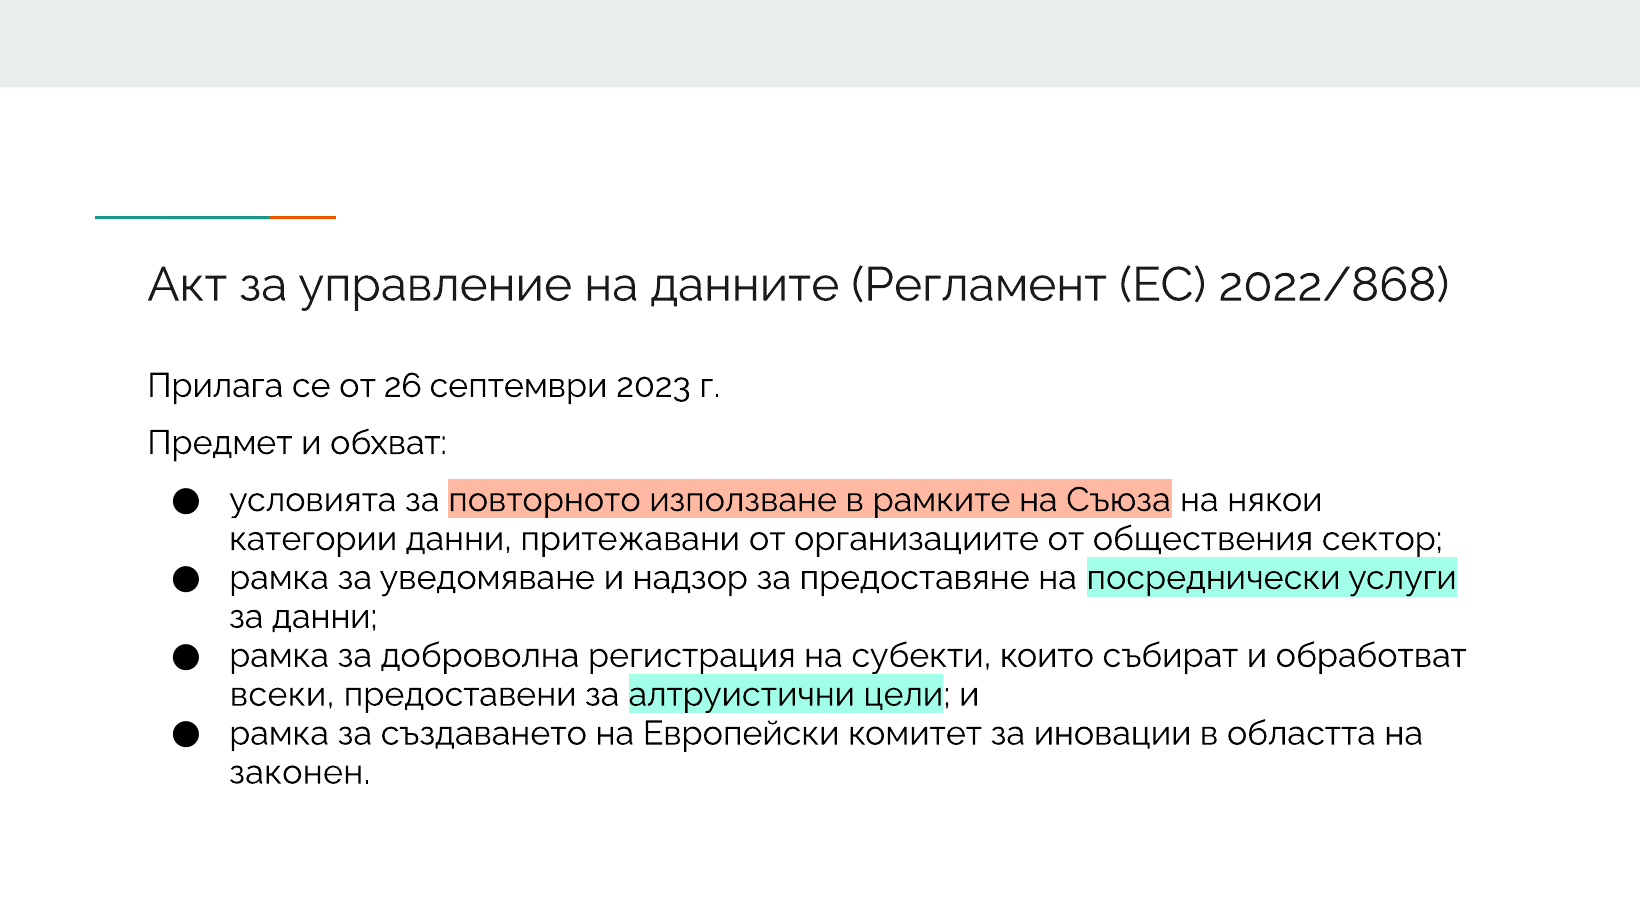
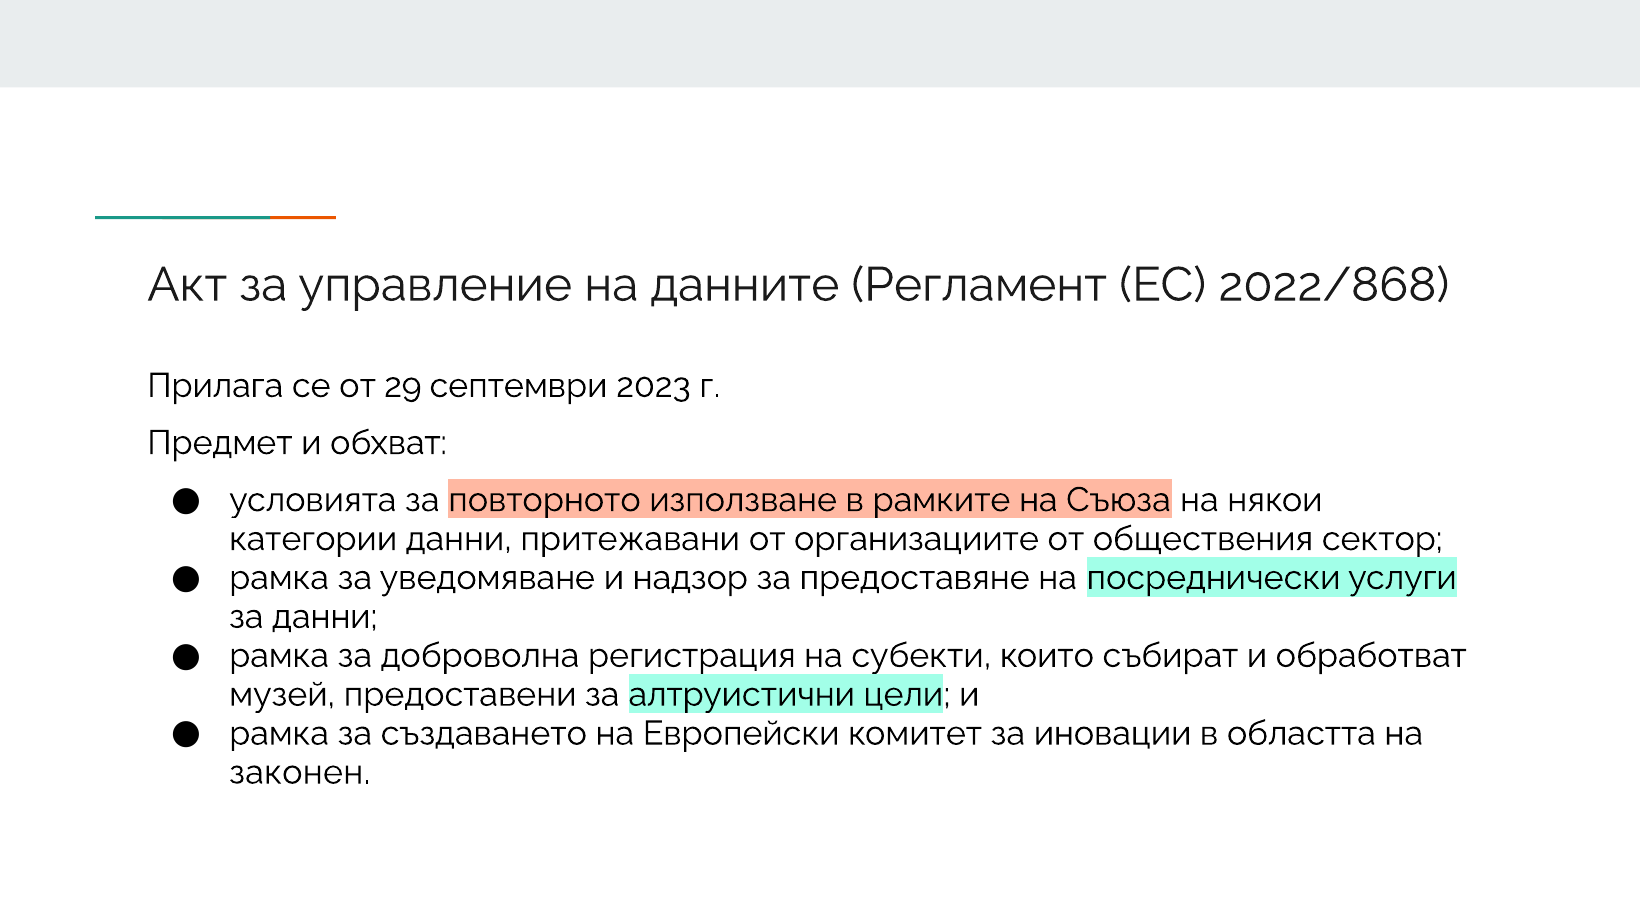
26: 26 -> 29
всеки: всеки -> музей
